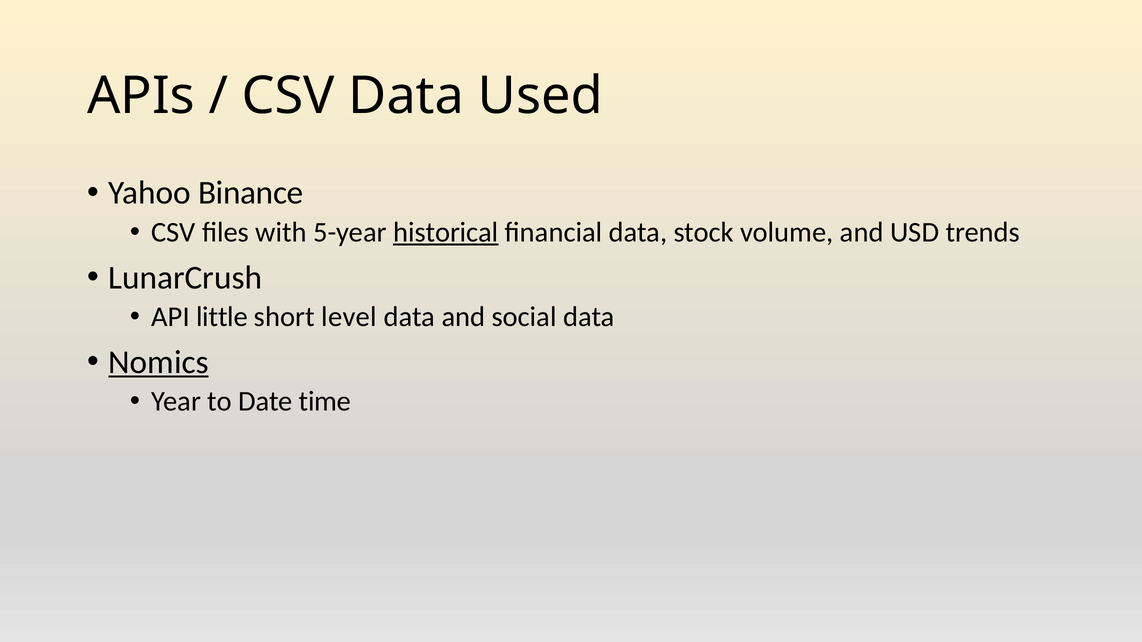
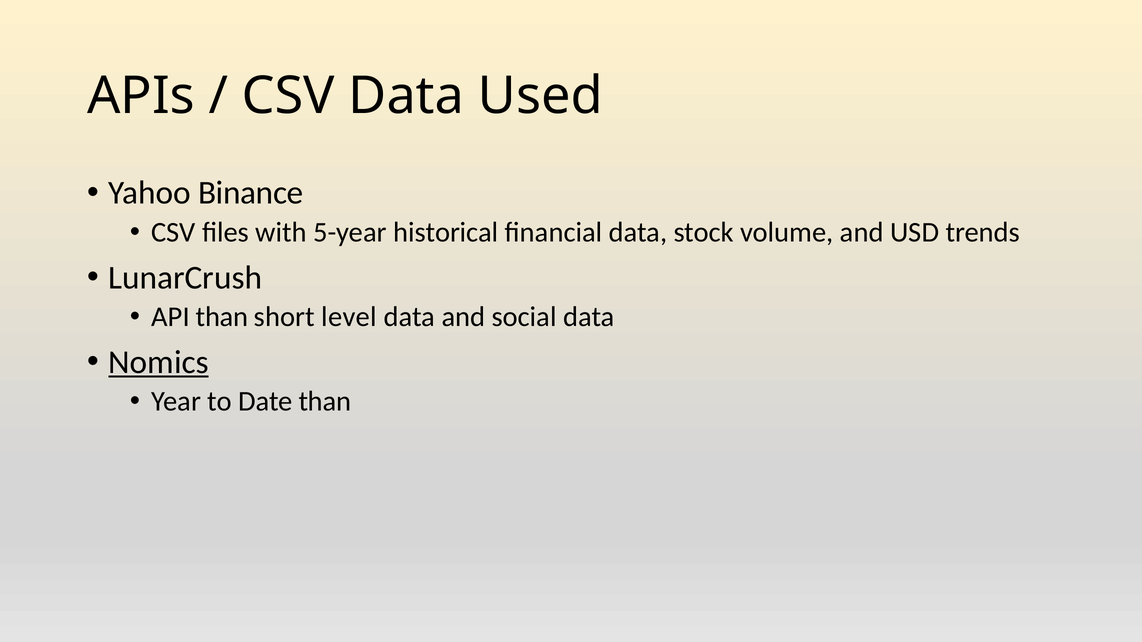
historical underline: present -> none
API little: little -> than
Date time: time -> than
